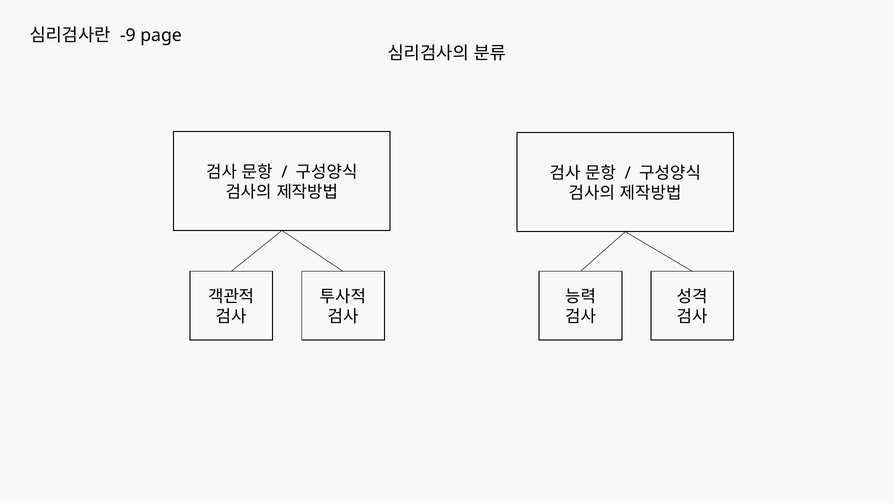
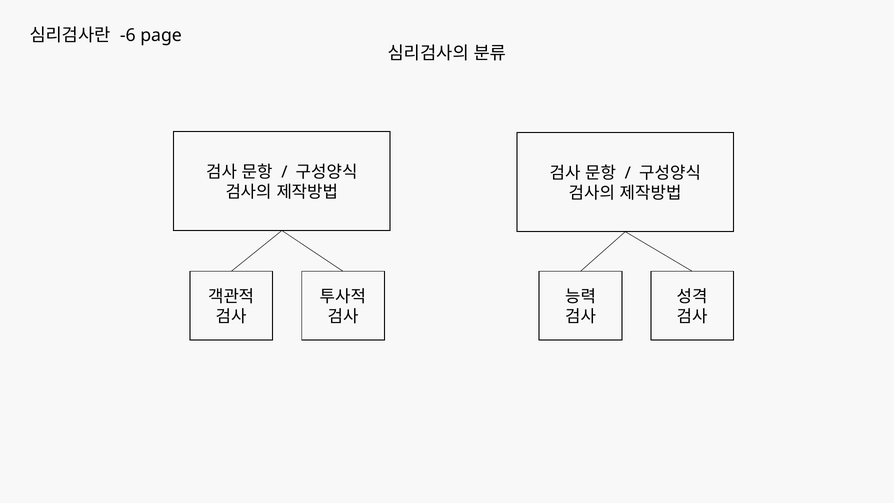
-9: -9 -> -6
